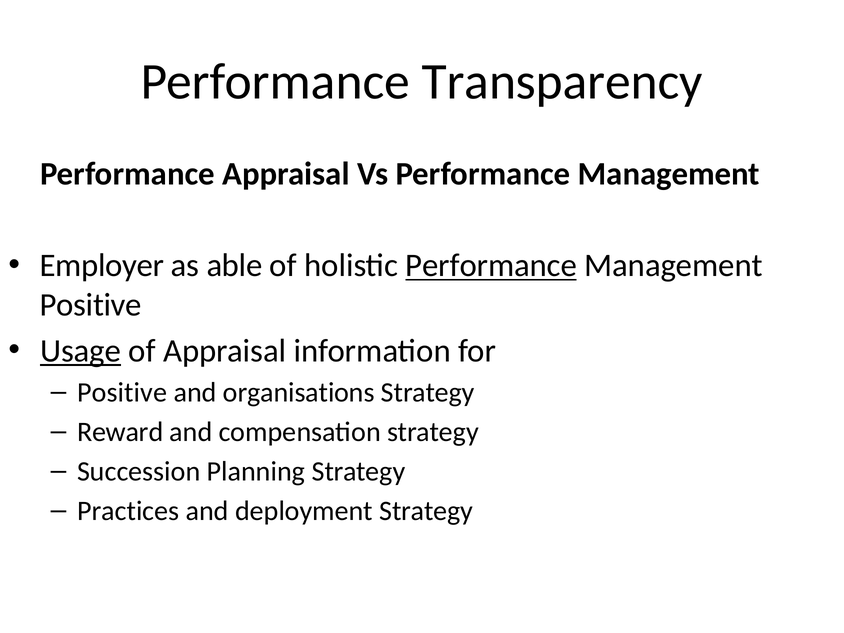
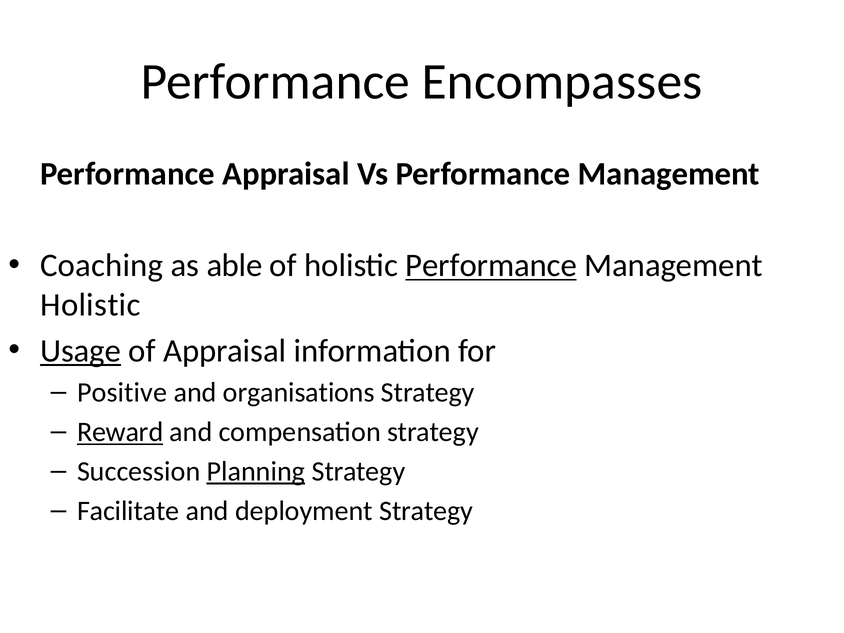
Transparency: Transparency -> Encompasses
Employer: Employer -> Coaching
Positive at (91, 305): Positive -> Holistic
Reward underline: none -> present
Planning underline: none -> present
Practices: Practices -> Facilitate
